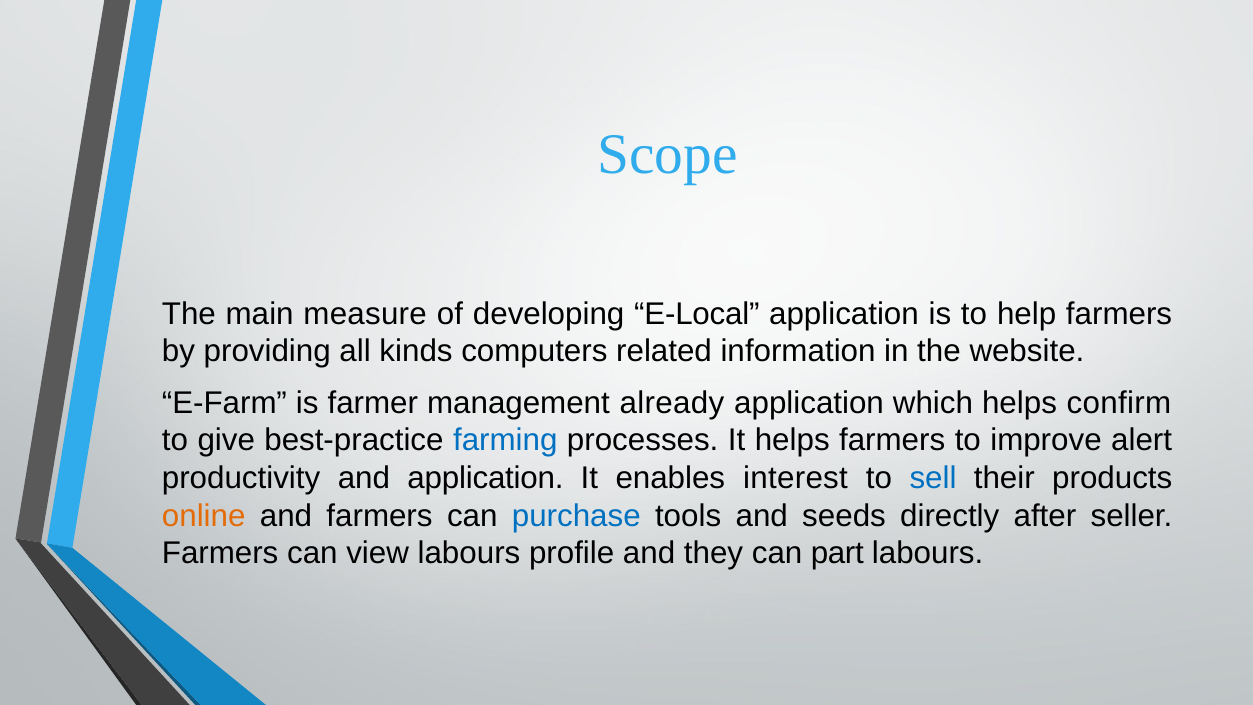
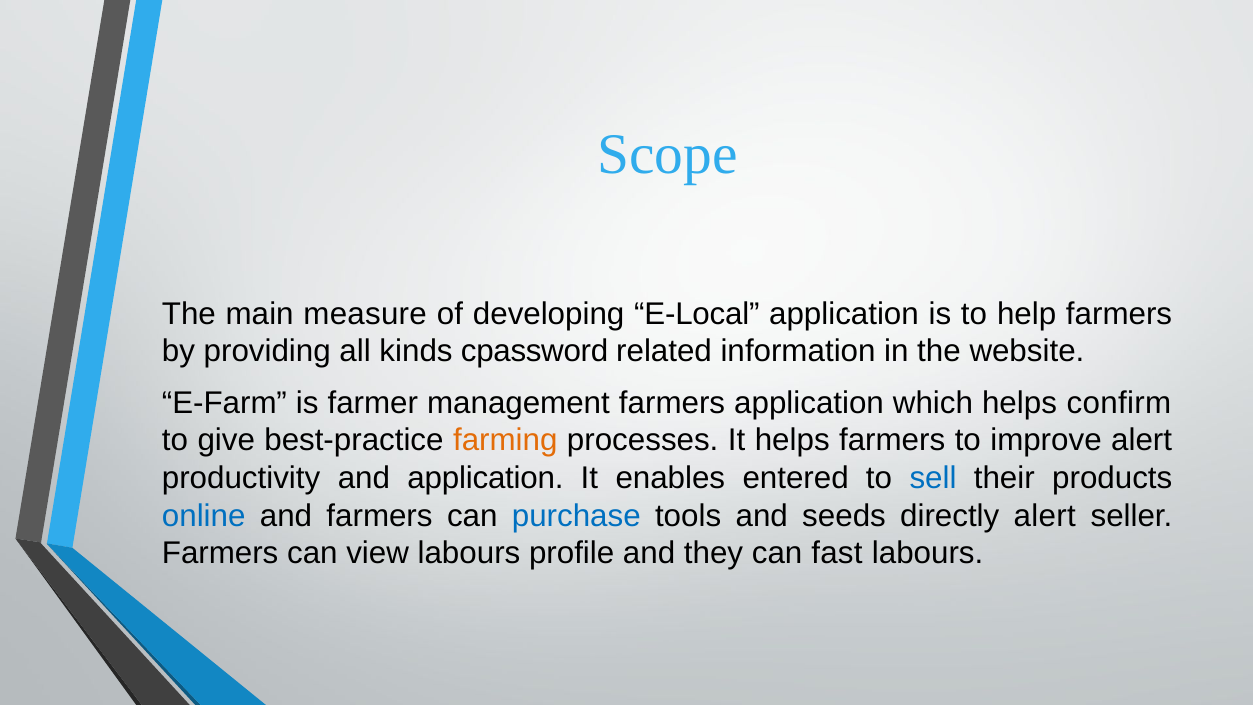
computers: computers -> cpassword
management already: already -> farmers
farming colour: blue -> orange
interest: interest -> entered
online colour: orange -> blue
directly after: after -> alert
part: part -> fast
